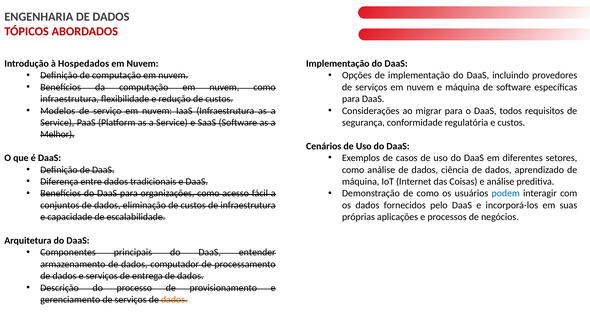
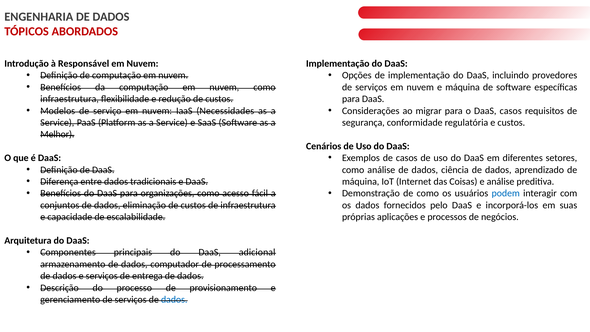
Hospedados: Hospedados -> Responsável
DaaS todos: todos -> casos
IaaS Infraestrutura: Infraestrutura -> Necessidades
entender: entender -> adicional
dados at (174, 299) colour: orange -> blue
